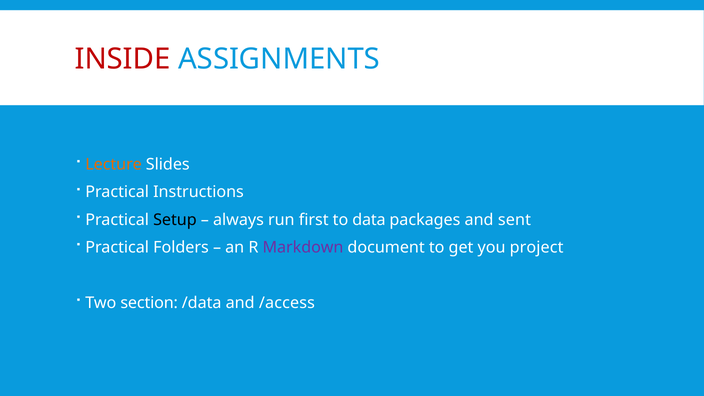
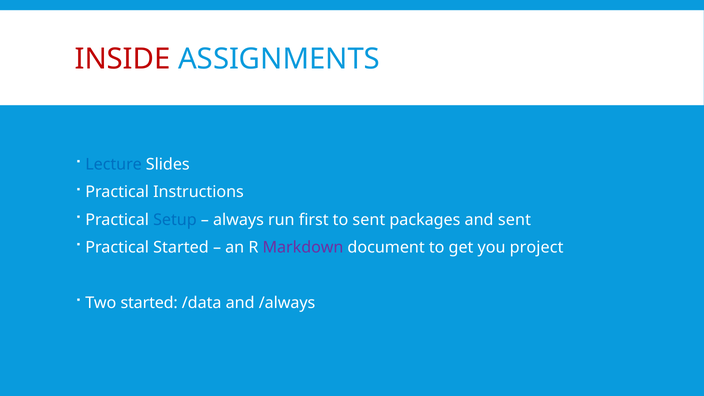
Lecture colour: orange -> blue
Setup colour: black -> blue
to data: data -> sent
Practical Folders: Folders -> Started
Two section: section -> started
/access: /access -> /always
